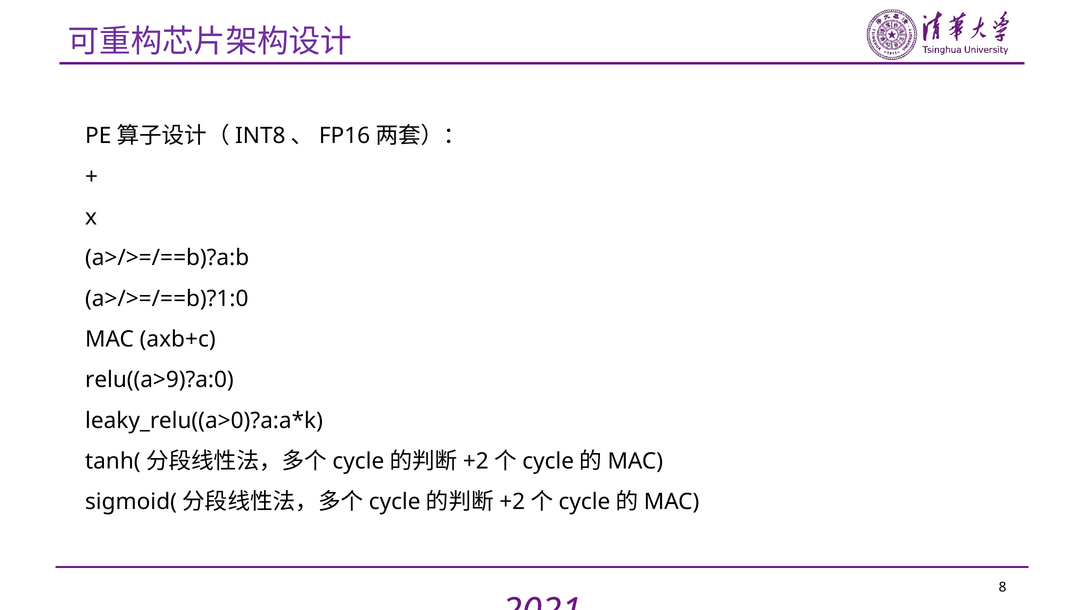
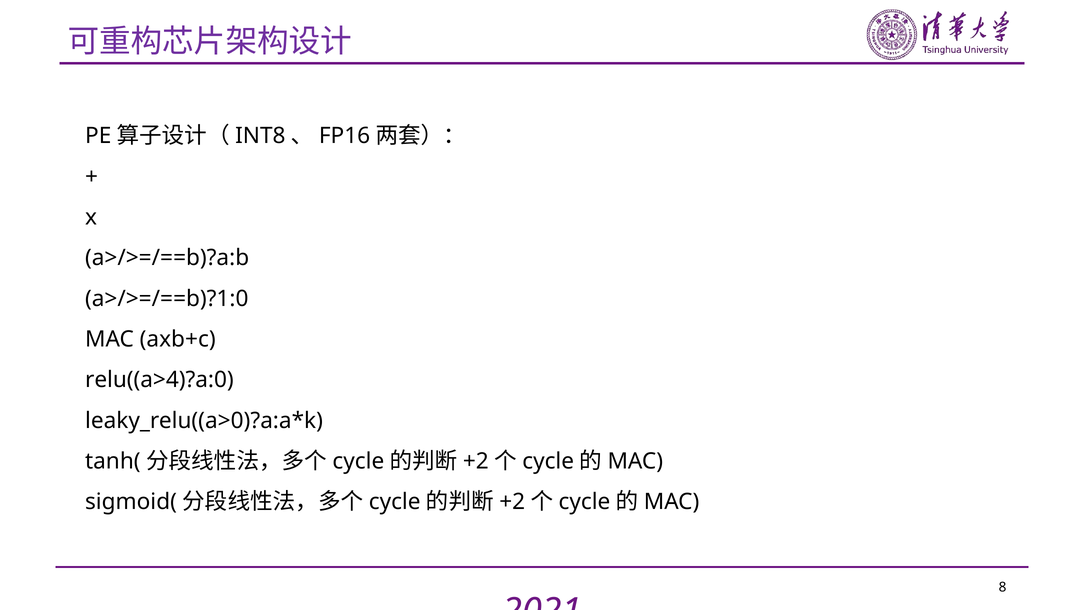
relu((a>9)?a:0: relu((a>9)?a:0 -> relu((a>4)?a:0
